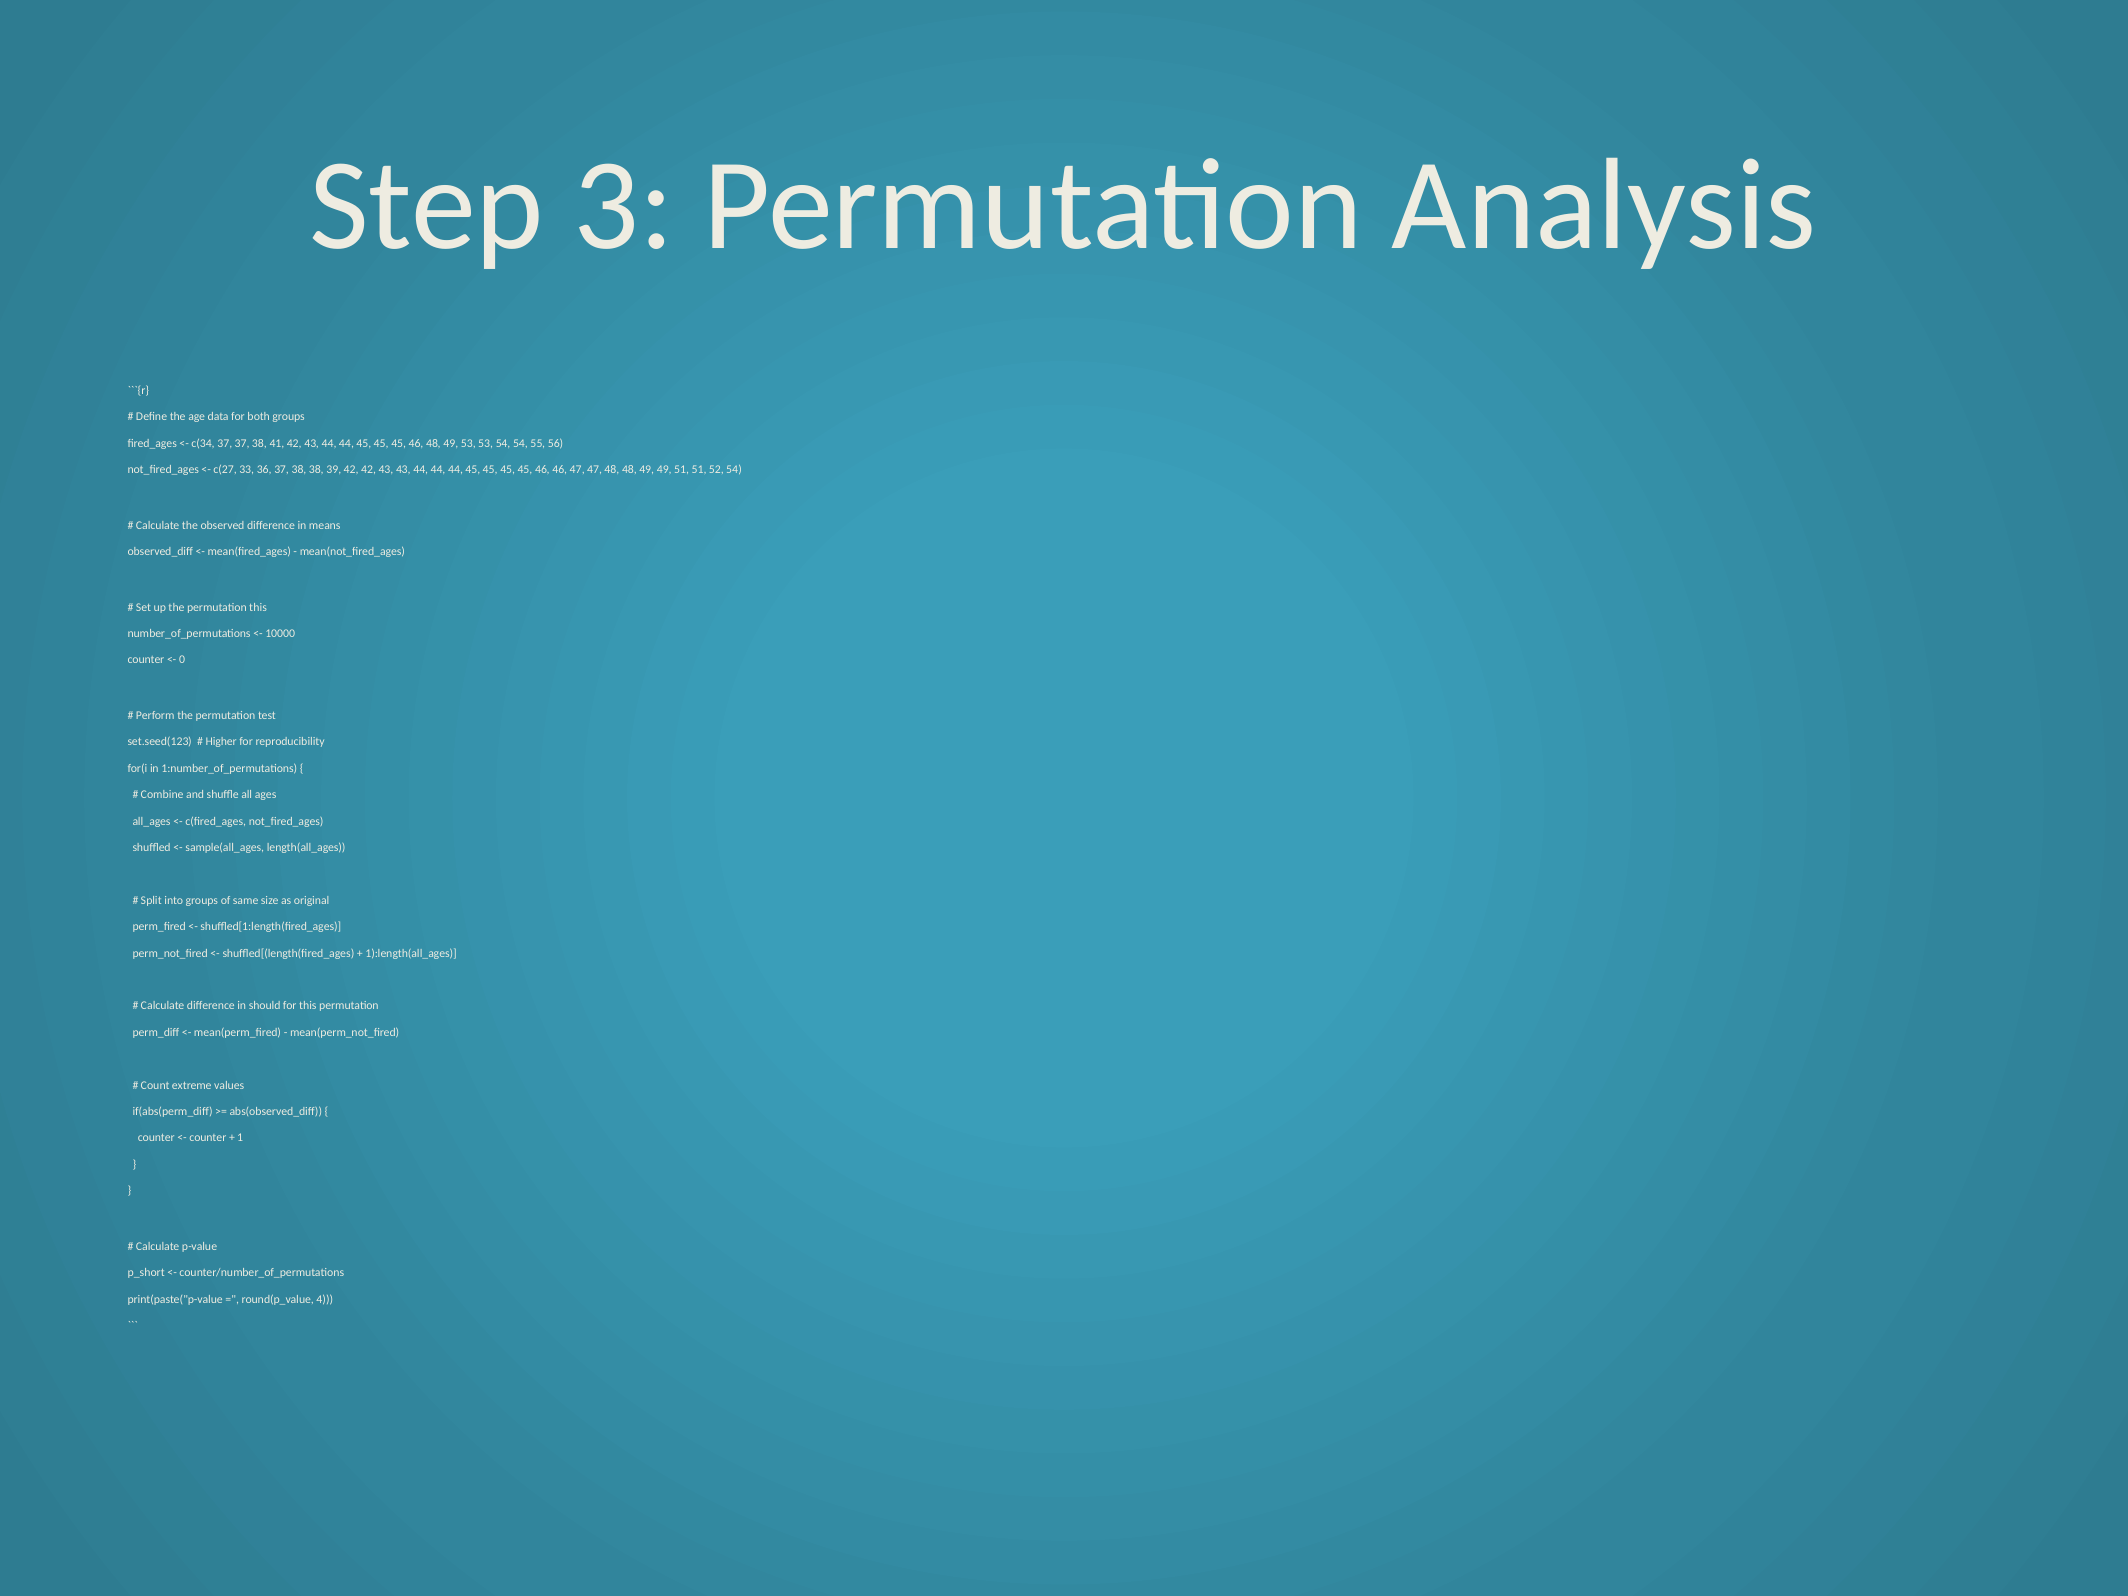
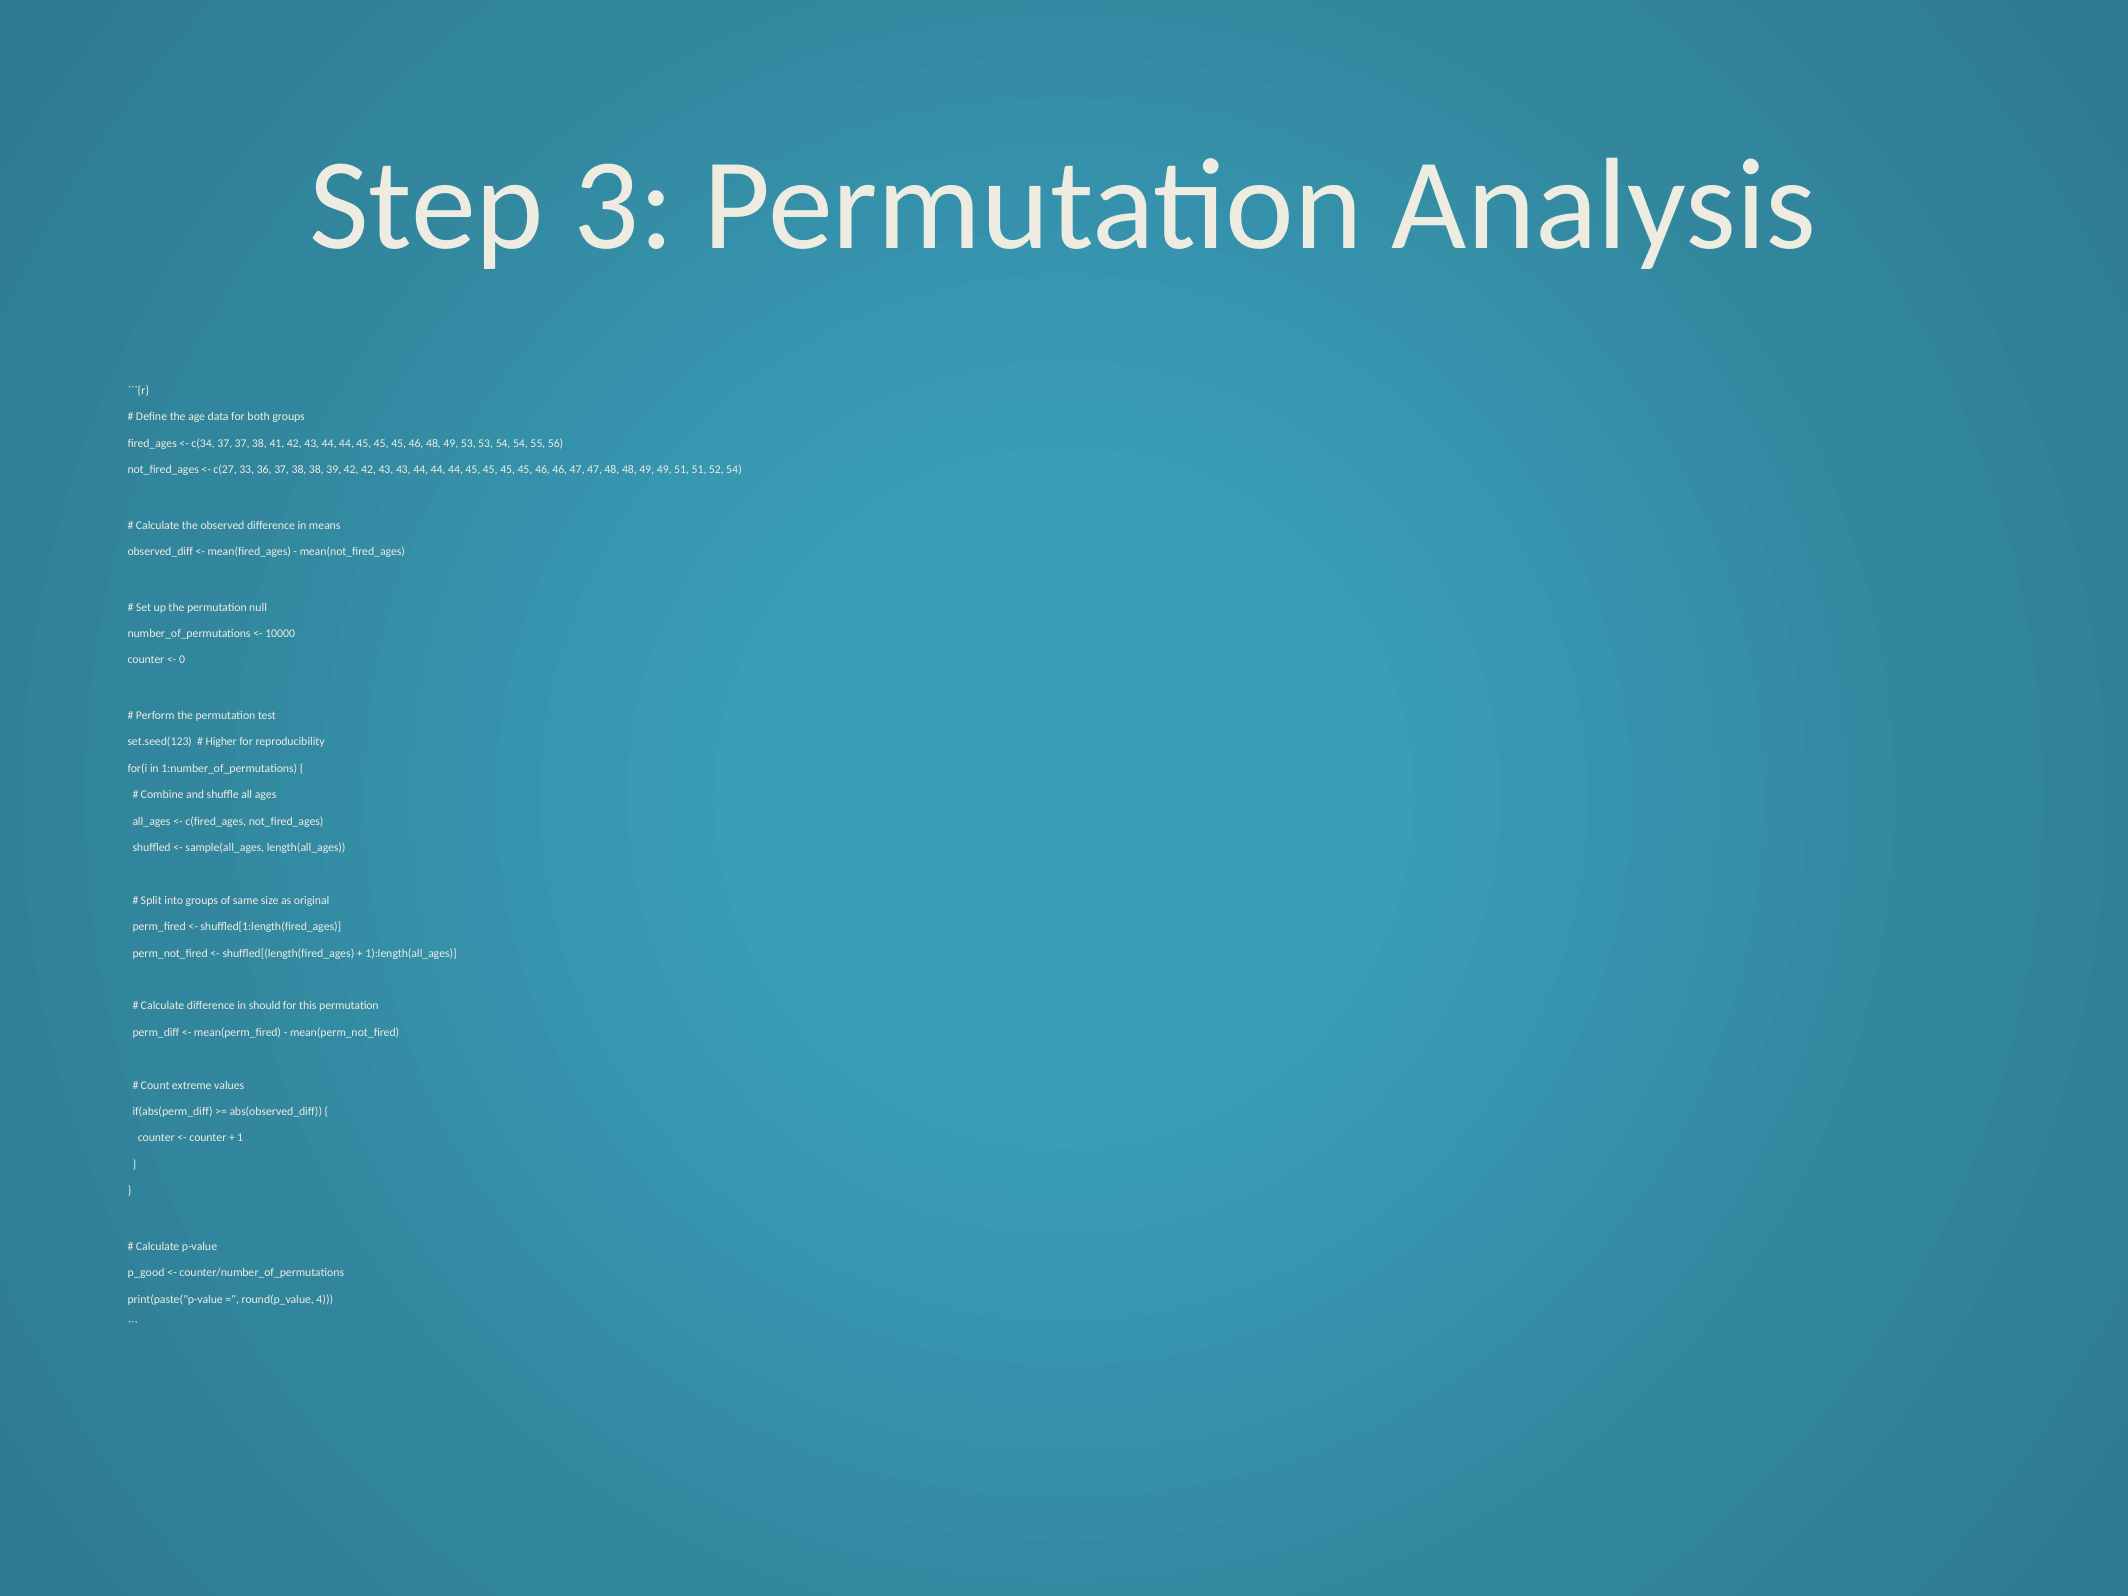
permutation this: this -> null
p_short: p_short -> p_good
